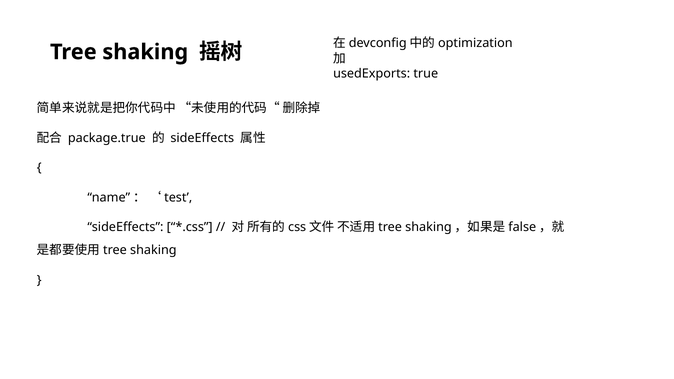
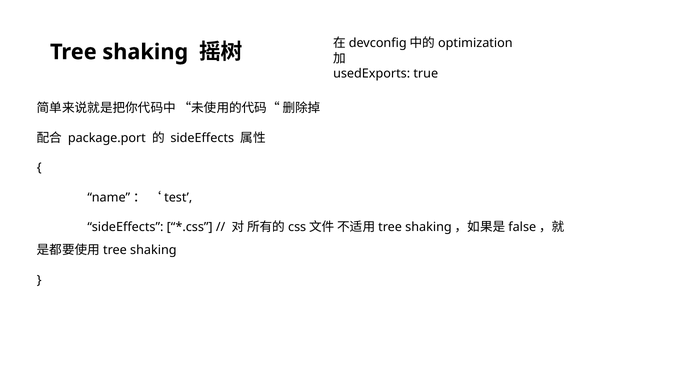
package.true: package.true -> package.port
